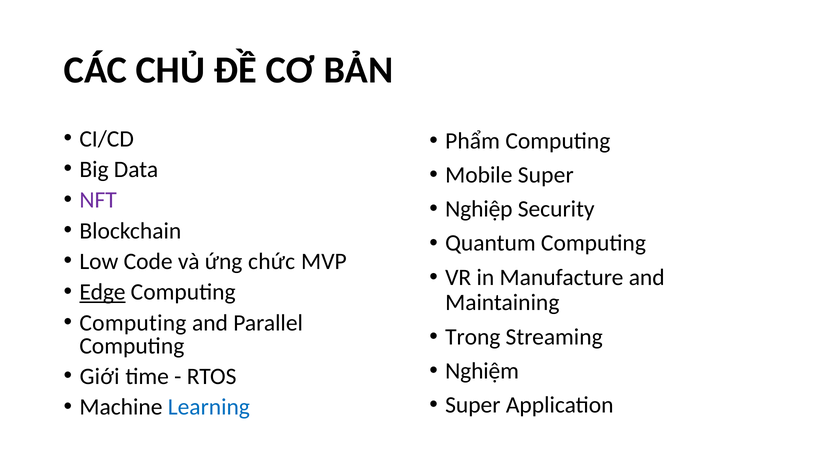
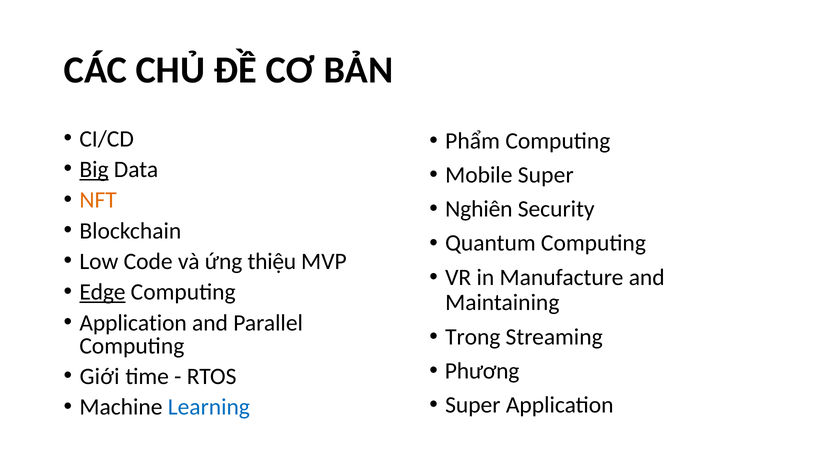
Big underline: none -> present
NFT colour: purple -> orange
Nghiệp: Nghiệp -> Nghiên
chức: chức -> thiệu
Computing at (133, 323): Computing -> Application
Nghiệm: Nghiệm -> Phương
